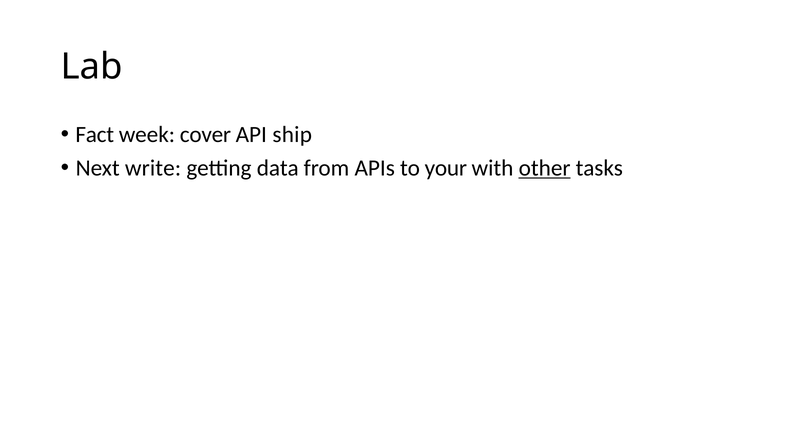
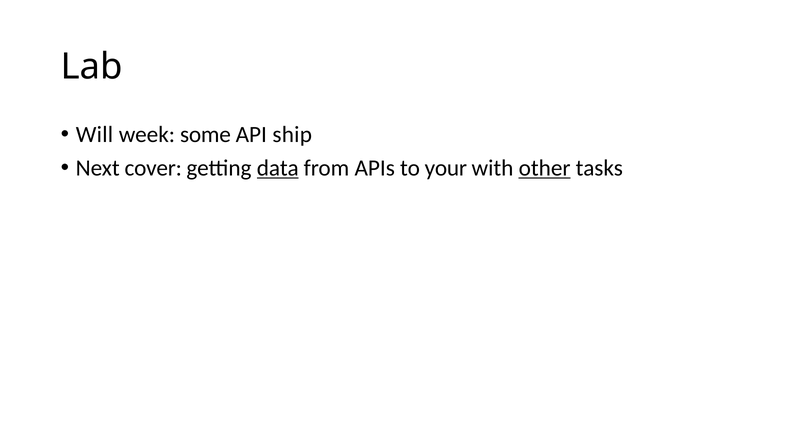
Fact: Fact -> Will
cover: cover -> some
write: write -> cover
data underline: none -> present
